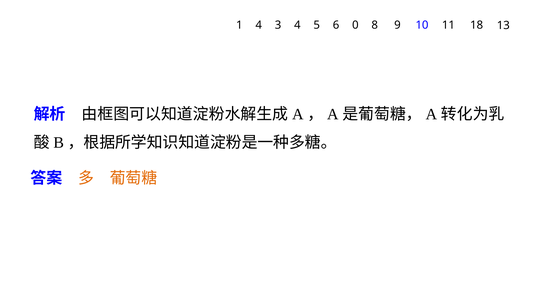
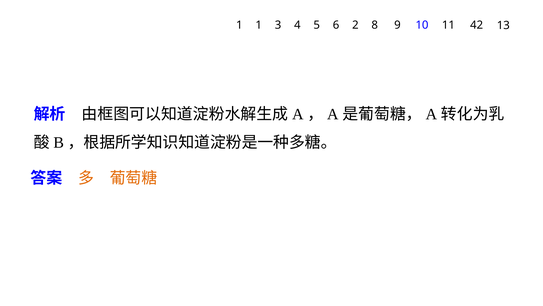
1 4: 4 -> 1
0: 0 -> 2
18: 18 -> 42
